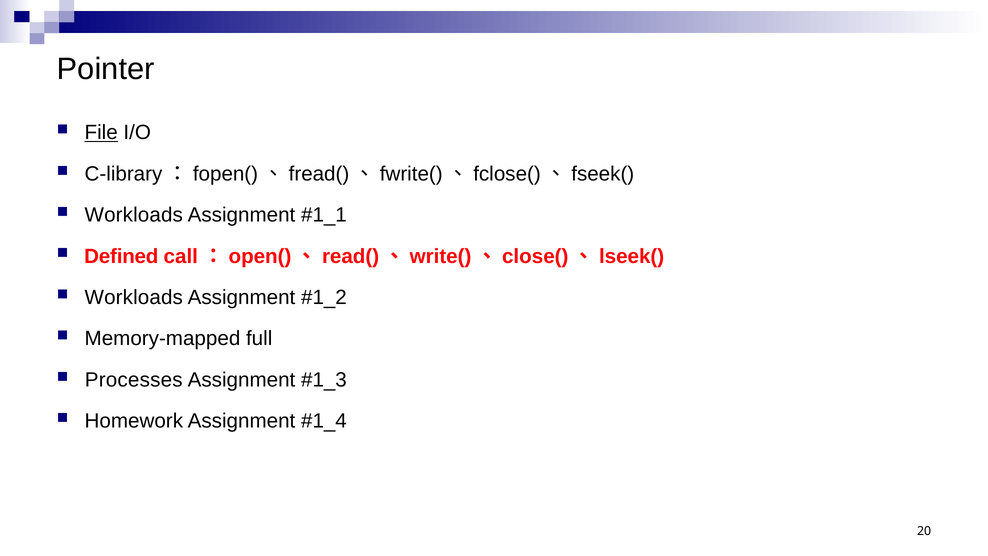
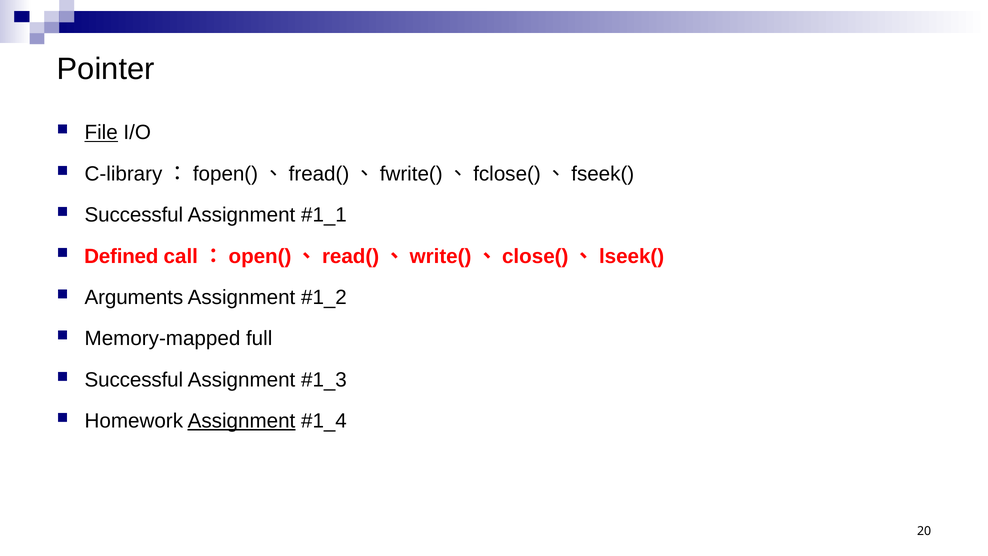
Workloads at (134, 215): Workloads -> Successful
Workloads at (134, 297): Workloads -> Arguments
Processes at (134, 380): Processes -> Successful
Assignment at (242, 421) underline: none -> present
